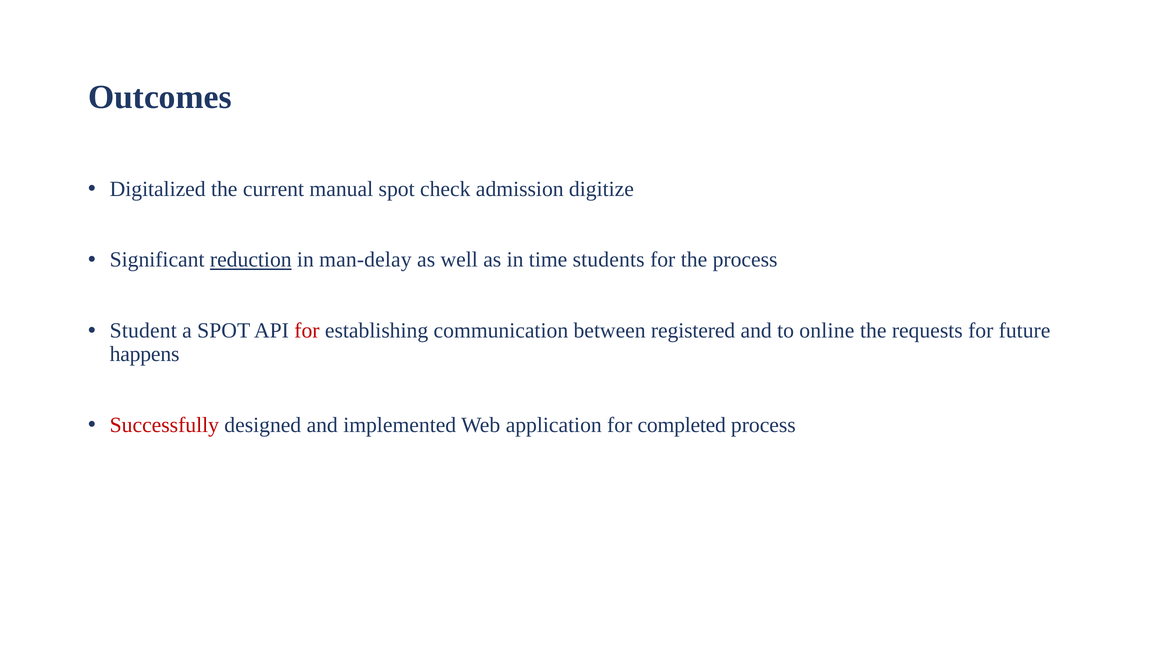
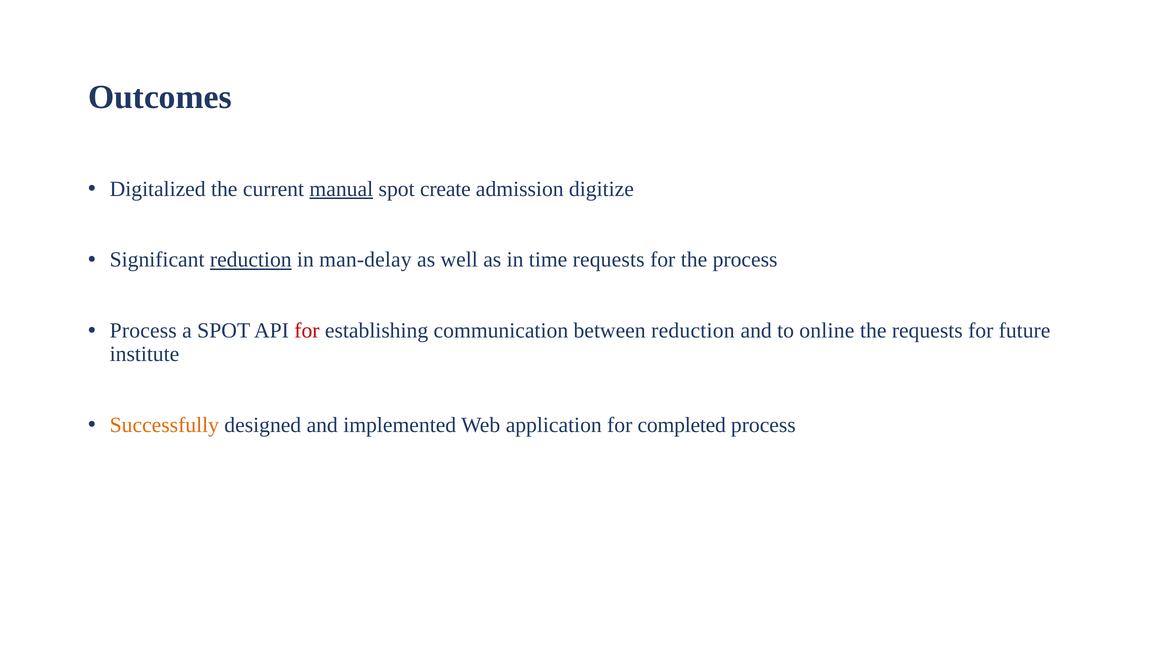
manual underline: none -> present
check: check -> create
time students: students -> requests
Student at (143, 331): Student -> Process
between registered: registered -> reduction
happens: happens -> institute
Successfully colour: red -> orange
